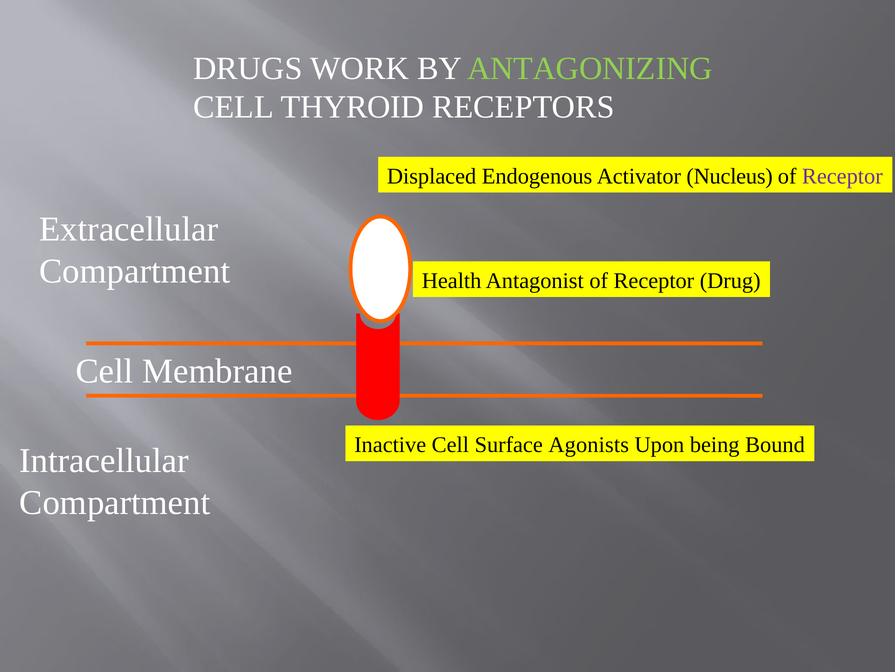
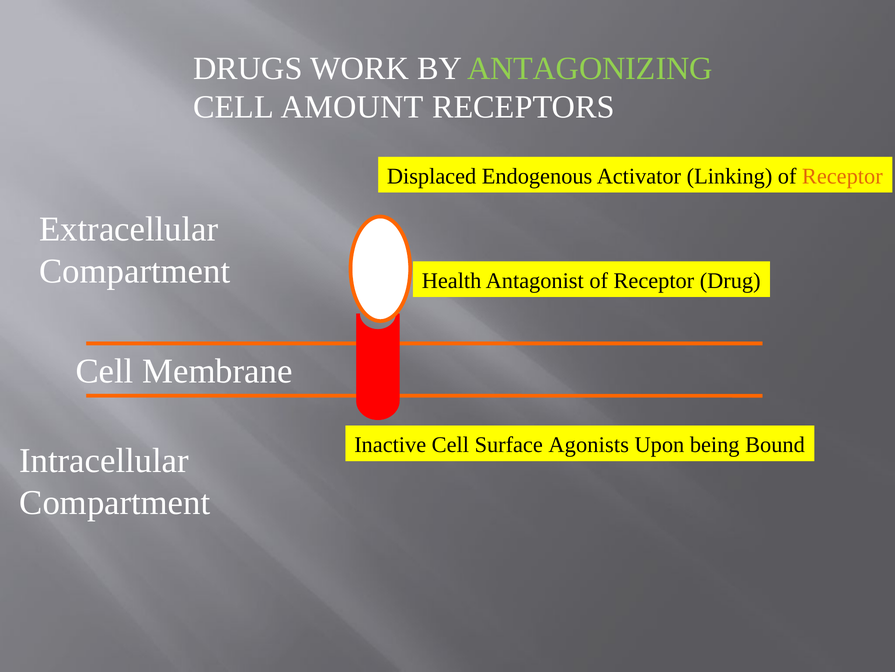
THYROID: THYROID -> AMOUNT
Nucleus: Nucleus -> Linking
Receptor at (842, 176) colour: purple -> orange
